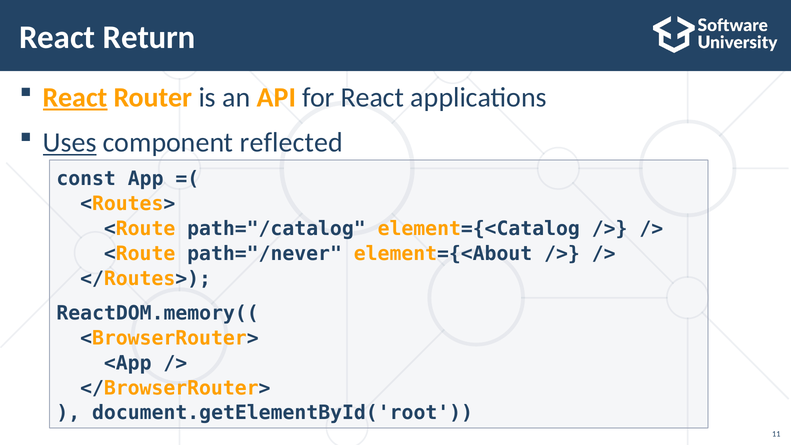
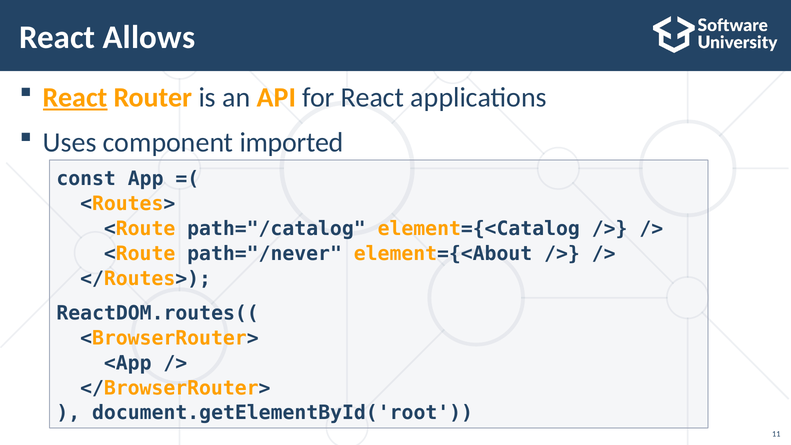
Return: Return -> Allows
Uses underline: present -> none
reflected: reflected -> imported
ReactDOM.memory((: ReactDOM.memory(( -> ReactDOM.routes((
